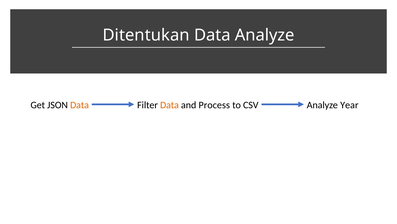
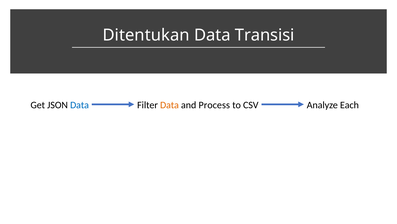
Data Analyze: Analyze -> Transisi
Data at (80, 105) colour: orange -> blue
Year: Year -> Each
